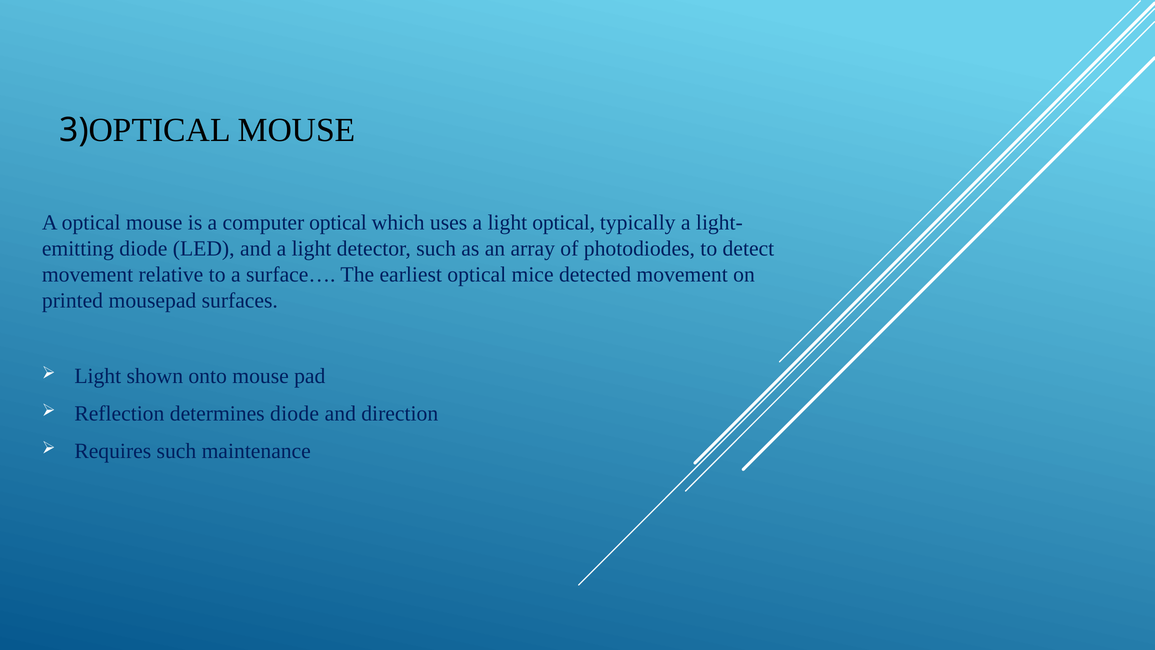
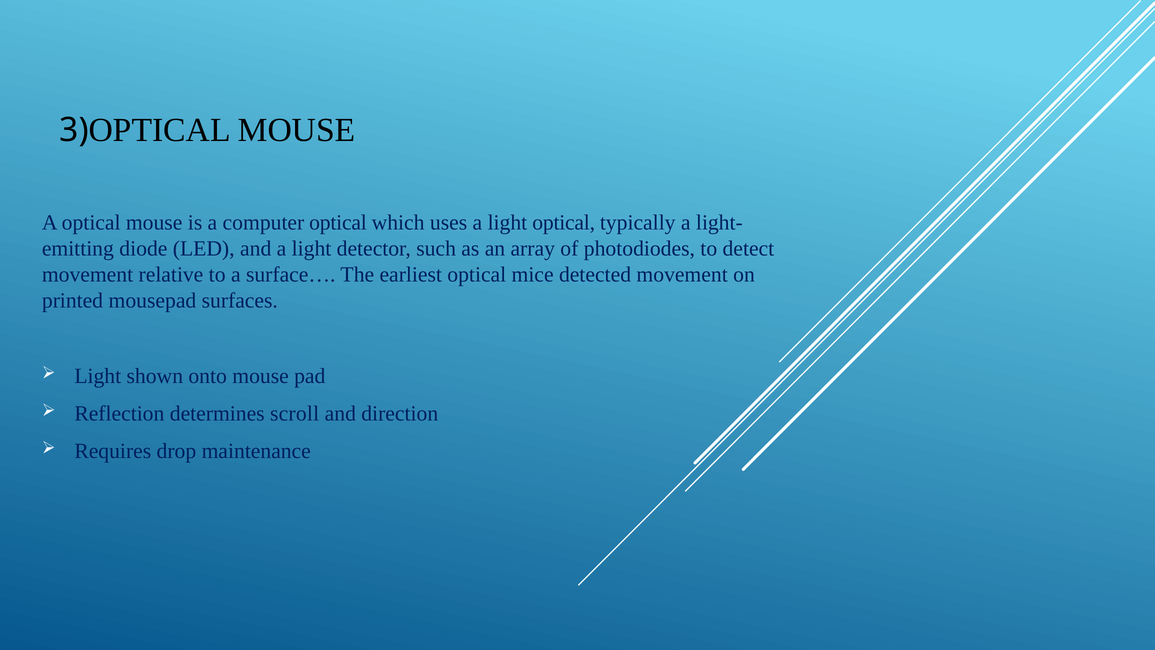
determines diode: diode -> scroll
Requires such: such -> drop
